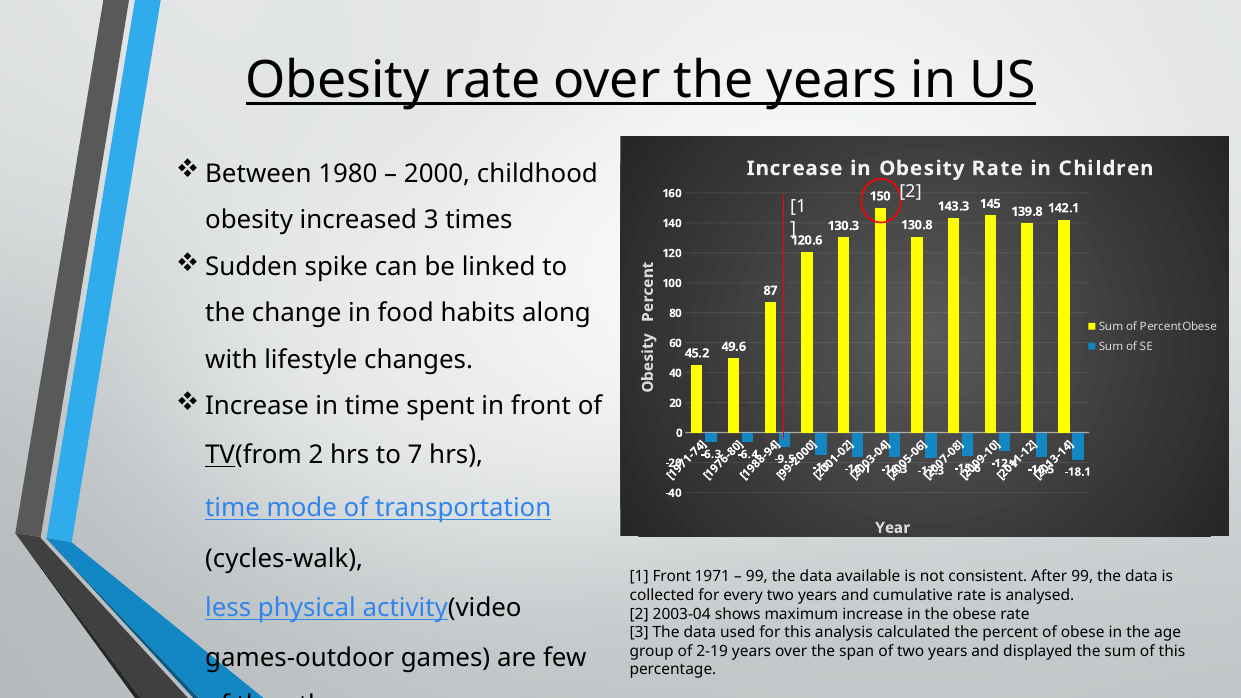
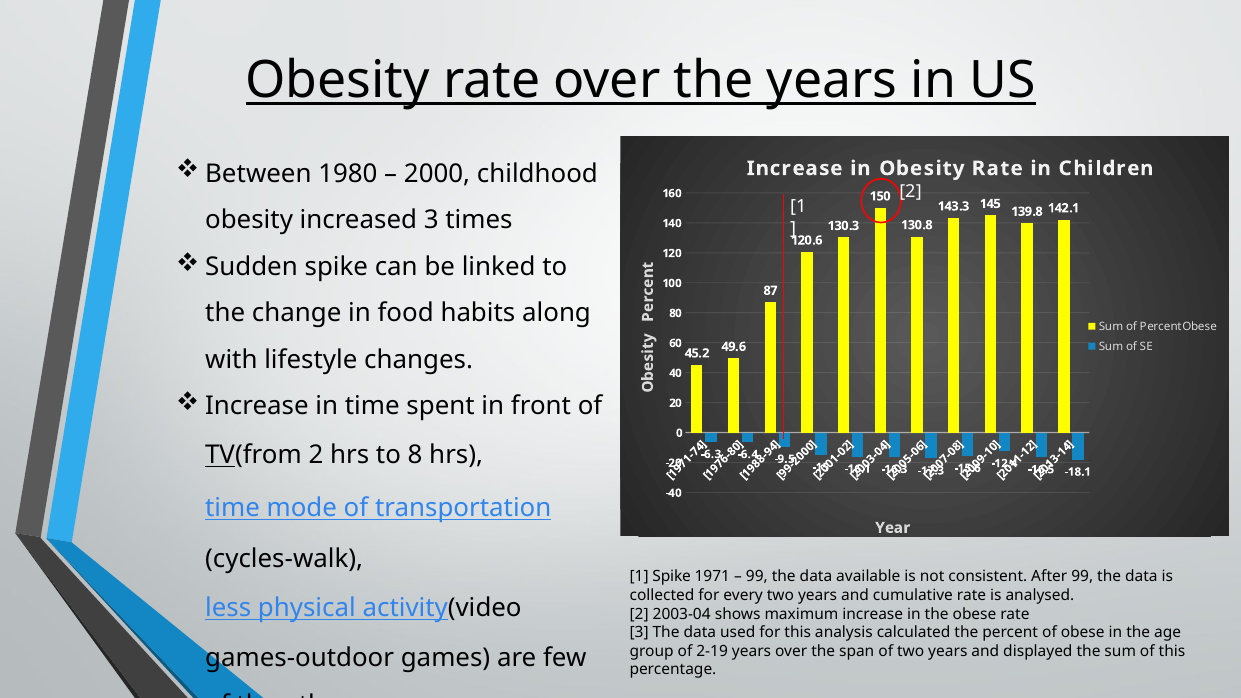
7: 7 -> 8
1 Front: Front -> Spike
